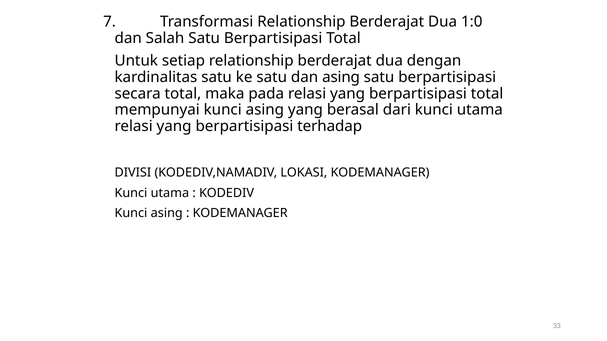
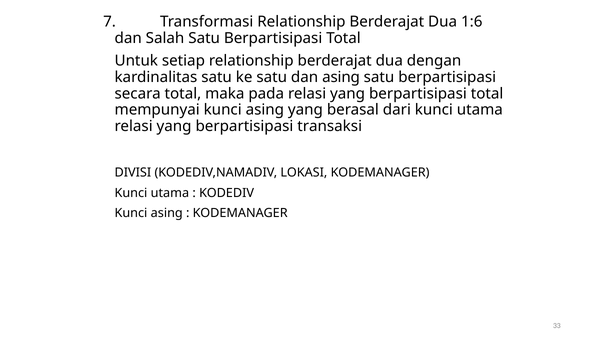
1:0: 1:0 -> 1:6
terhadap: terhadap -> transaksi
